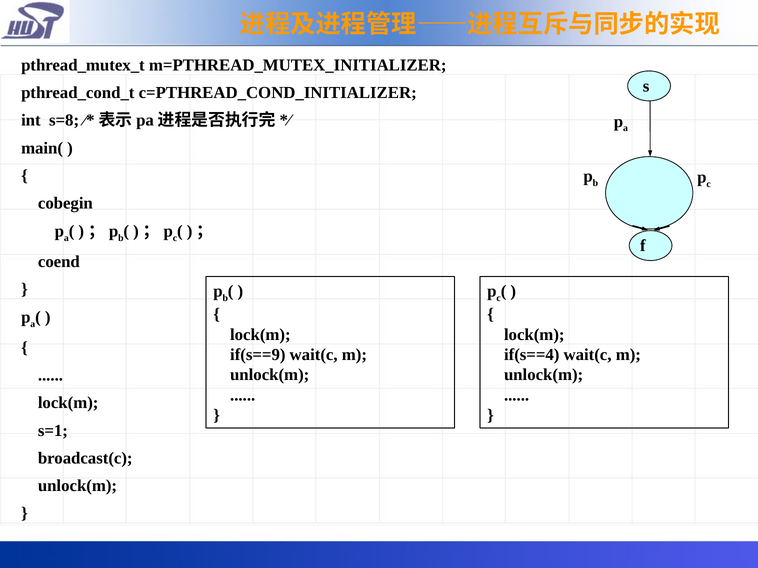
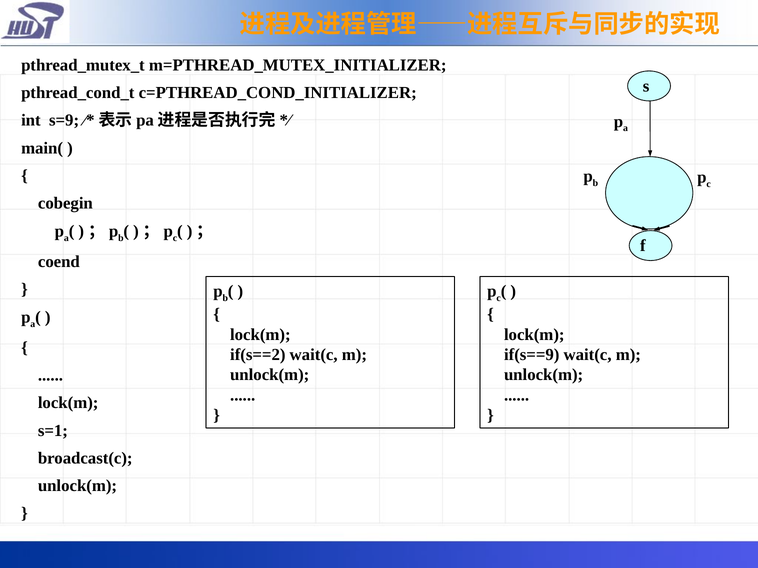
s=8: s=8 -> s=9
if(s==9: if(s==9 -> if(s==2
if(s==4: if(s==4 -> if(s==9
